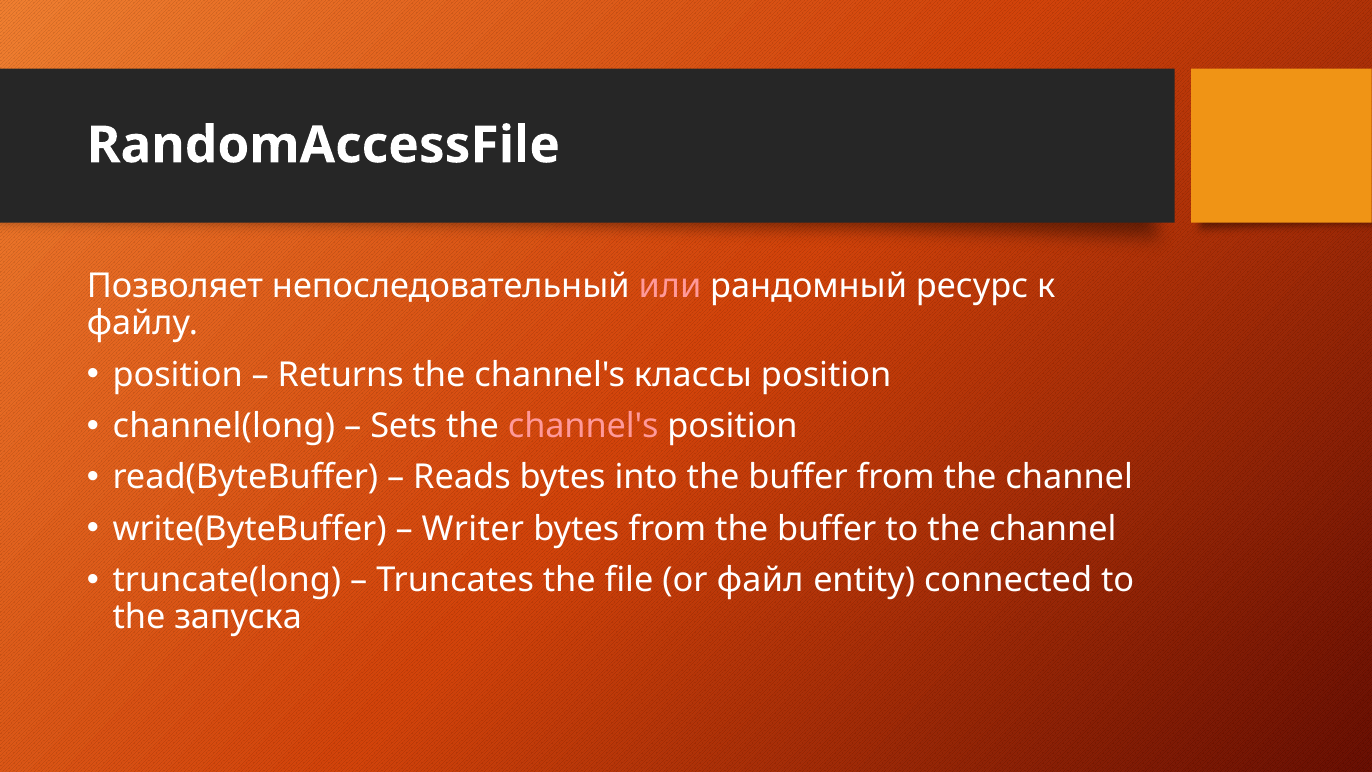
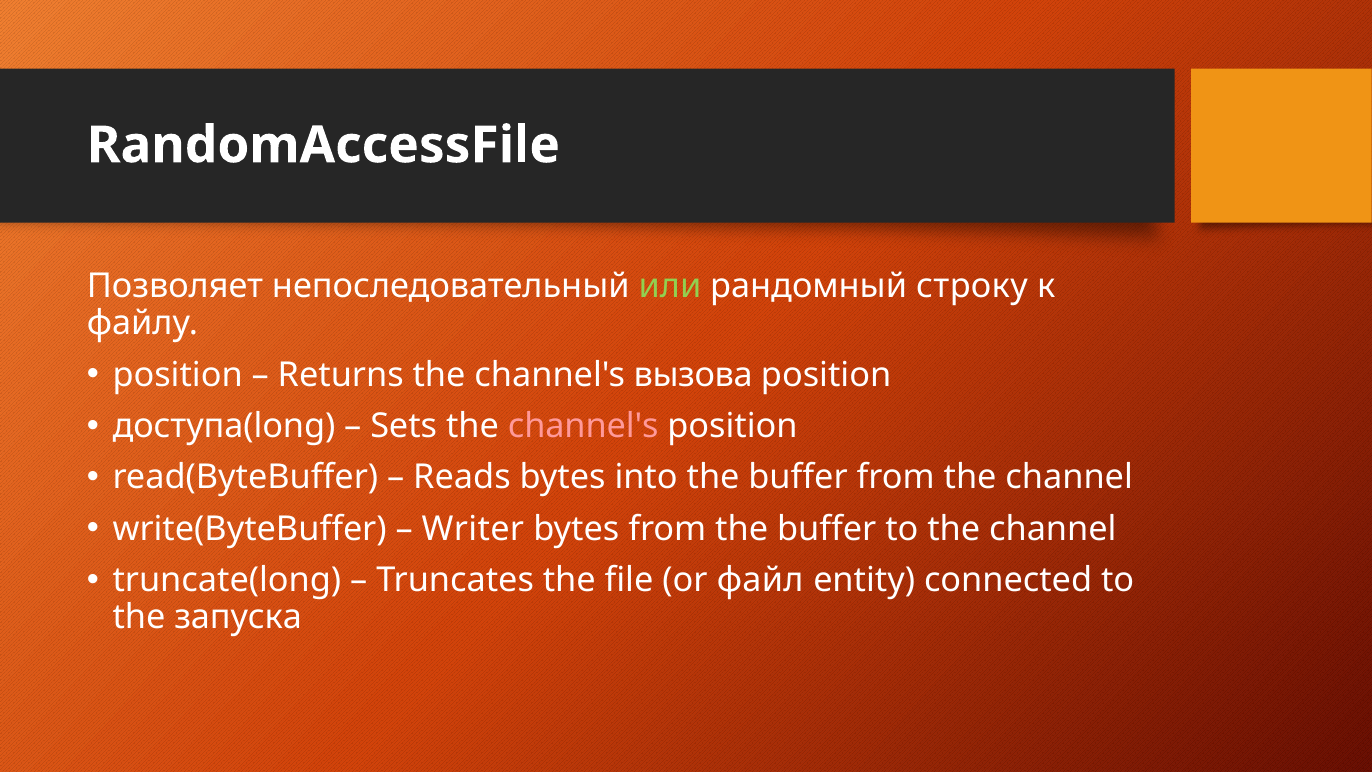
или colour: pink -> light green
ресурс: ресурс -> строку
классы: классы -> вызова
channel(long: channel(long -> доступа(long
